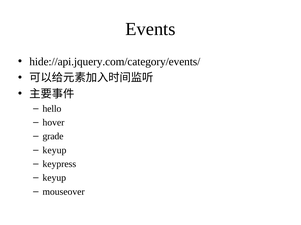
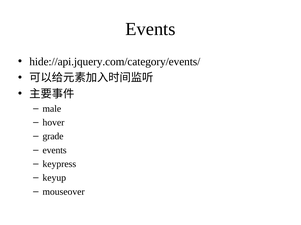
hello: hello -> male
keyup at (54, 151): keyup -> events
